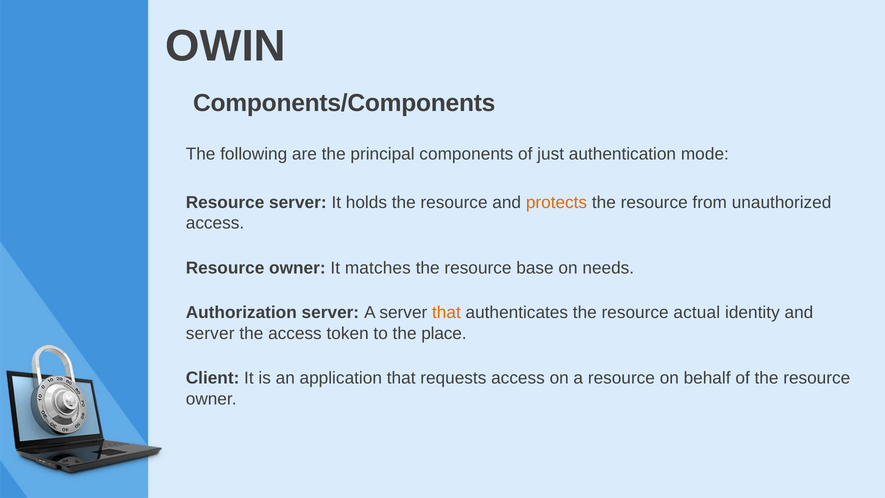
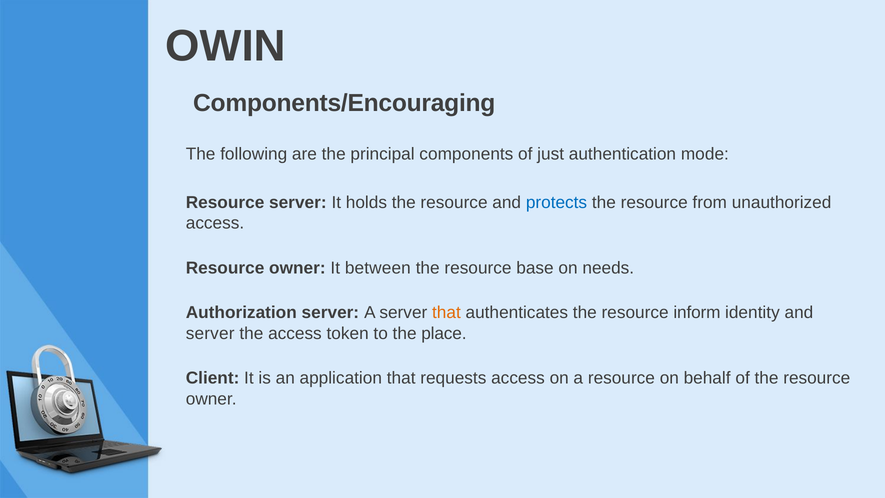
Components/Components: Components/Components -> Components/Encouraging
protects colour: orange -> blue
matches: matches -> between
actual: actual -> inform
